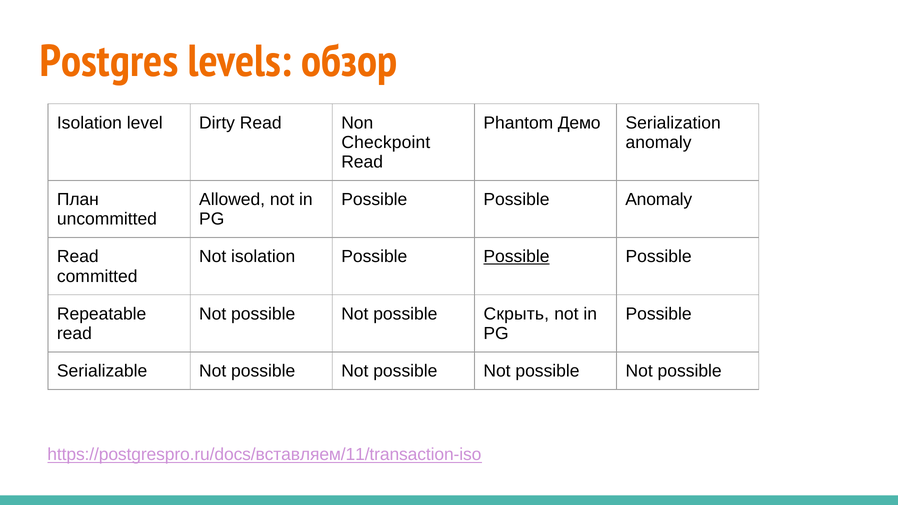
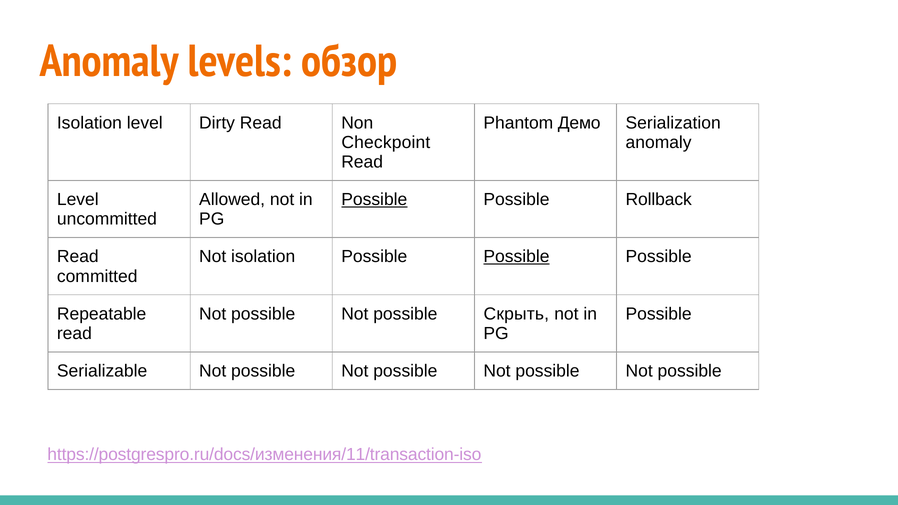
Postgres at (109, 62): Postgres -> Anomaly
План at (78, 200): План -> Level
Possible at (374, 200) underline: none -> present
Possible Anomaly: Anomaly -> Rollback
https://postgrespro.ru/docs/вставляем/11/transaction-iso: https://postgrespro.ru/docs/вставляем/11/transaction-iso -> https://postgrespro.ru/docs/изменения/11/transaction-iso
